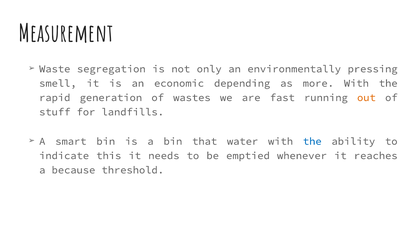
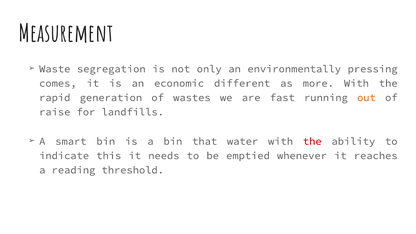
smell: smell -> comes
depending: depending -> different
stuff: stuff -> raise
the at (312, 141) colour: blue -> red
because: because -> reading
